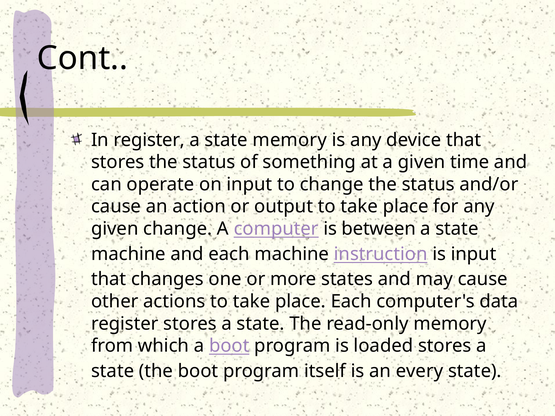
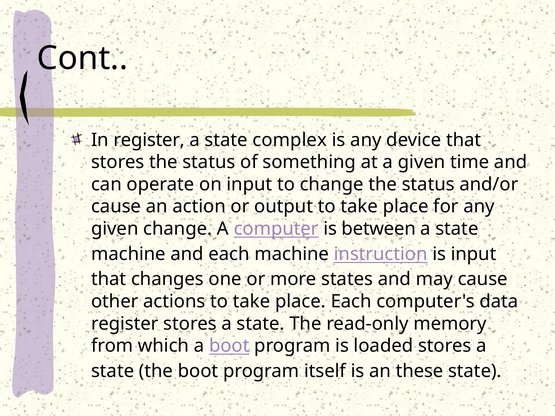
state memory: memory -> complex
every: every -> these
